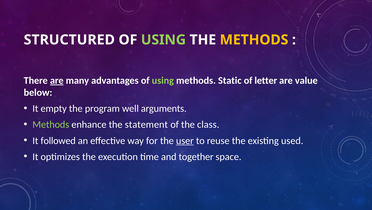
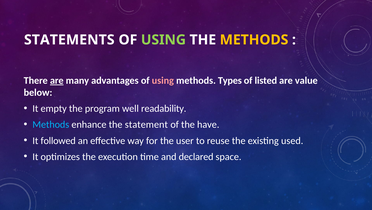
STRUCTURED: STRUCTURED -> STATEMENTS
using at (163, 80) colour: light green -> pink
Static: Static -> Types
letter: letter -> listed
arguments: arguments -> readability
Methods at (51, 124) colour: light green -> light blue
class: class -> have
user underline: present -> none
together: together -> declared
